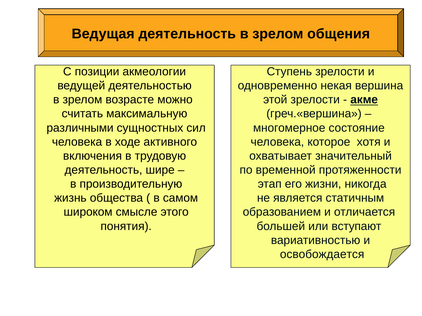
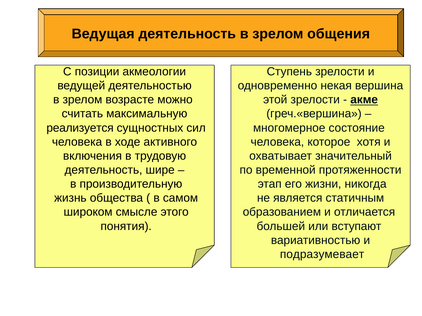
различными: различными -> реализуется
освобождается: освобождается -> подразумевает
